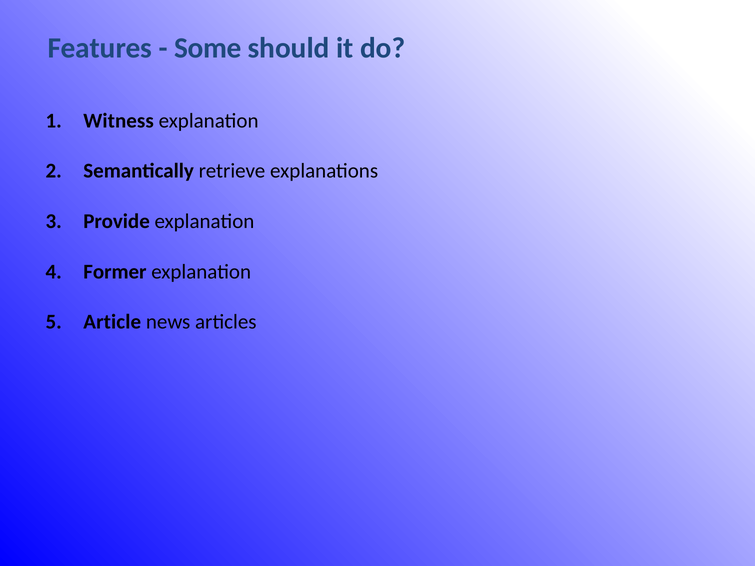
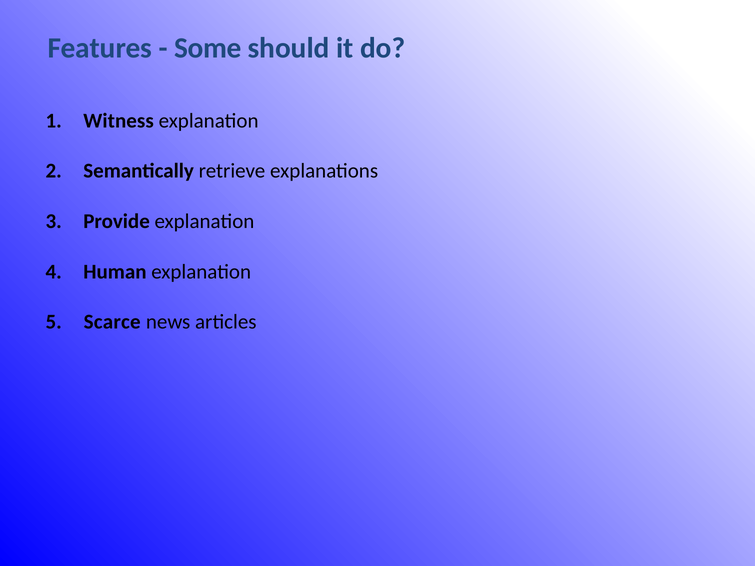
Former: Former -> Human
Article: Article -> Scarce
